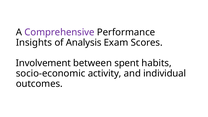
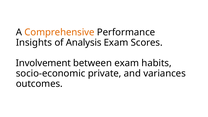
Comprehensive colour: purple -> orange
between spent: spent -> exam
activity: activity -> private
individual: individual -> variances
